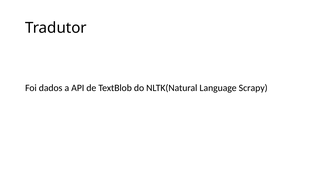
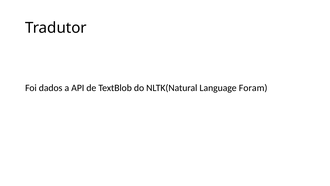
Scrapy: Scrapy -> Foram
